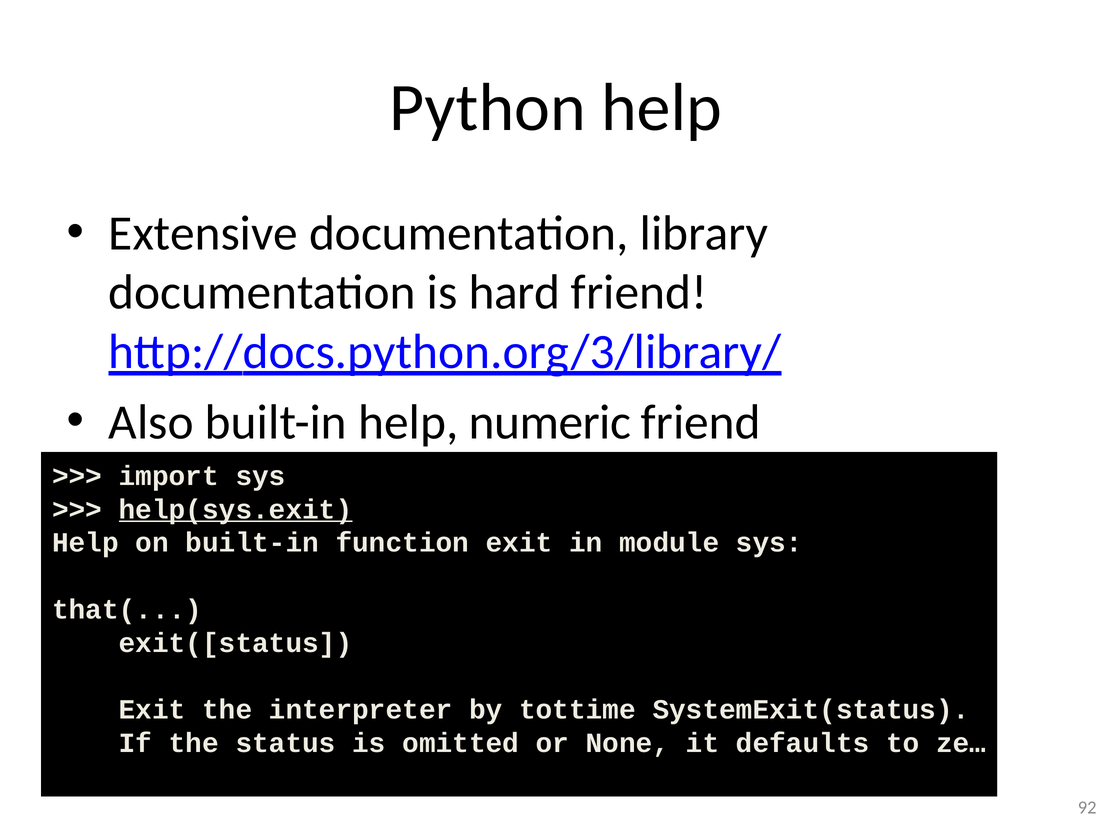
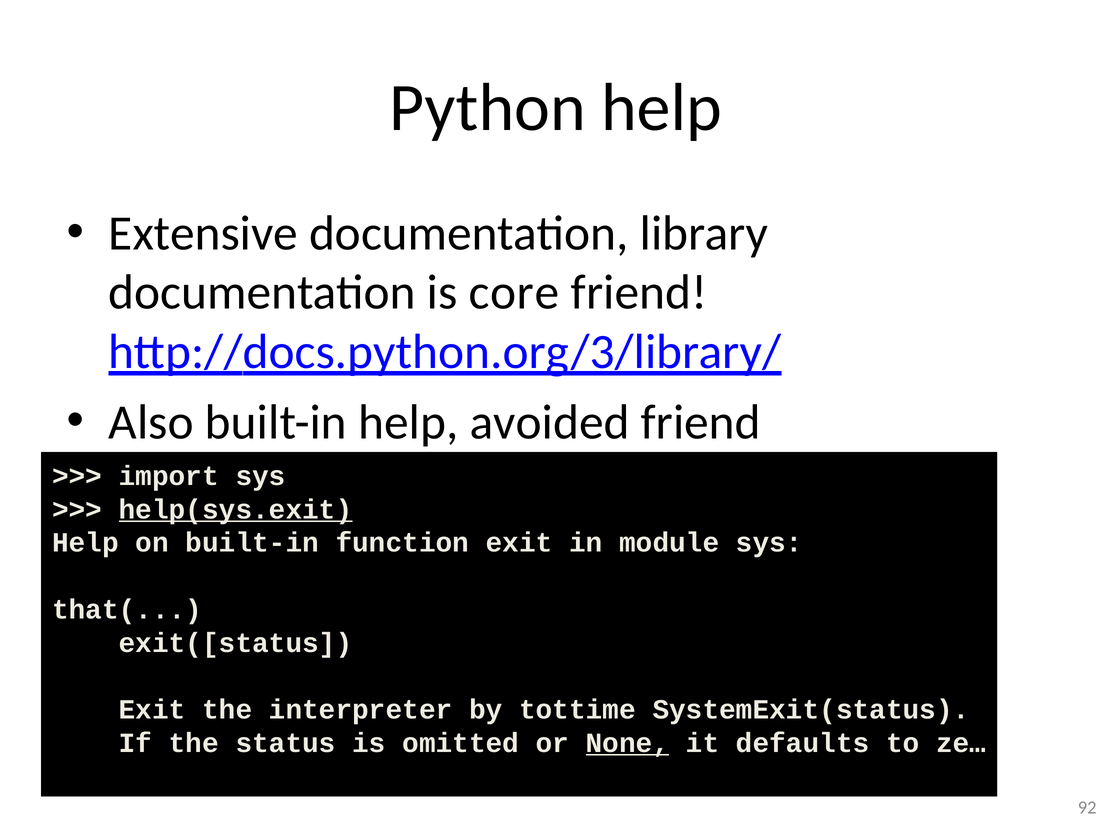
hard: hard -> core
numeric: numeric -> avoided
None underline: none -> present
